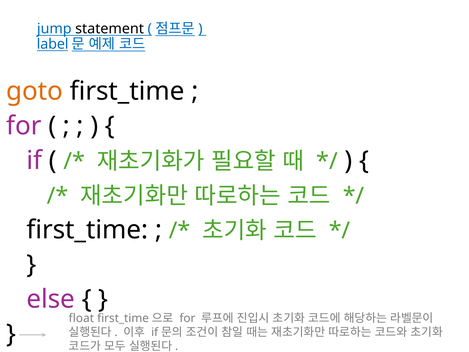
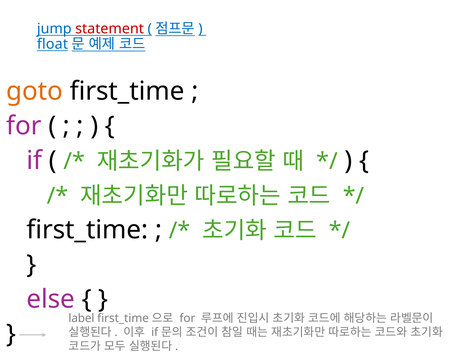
statement colour: black -> red
label: label -> float
float: float -> label
